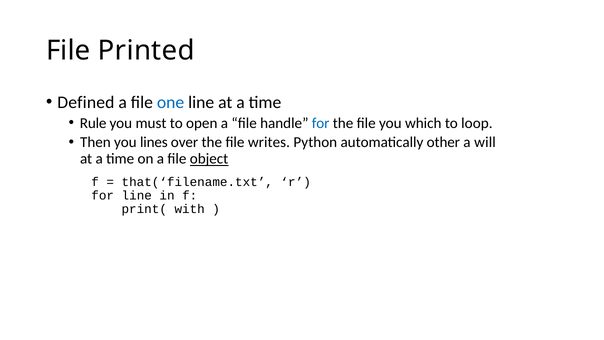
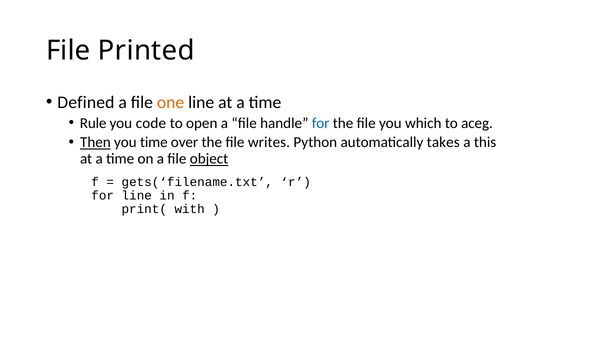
one colour: blue -> orange
must: must -> code
loop: loop -> aceg
Then underline: none -> present
you lines: lines -> time
other: other -> takes
will: will -> this
that(‘filename.txt: that(‘filename.txt -> gets(‘filename.txt
